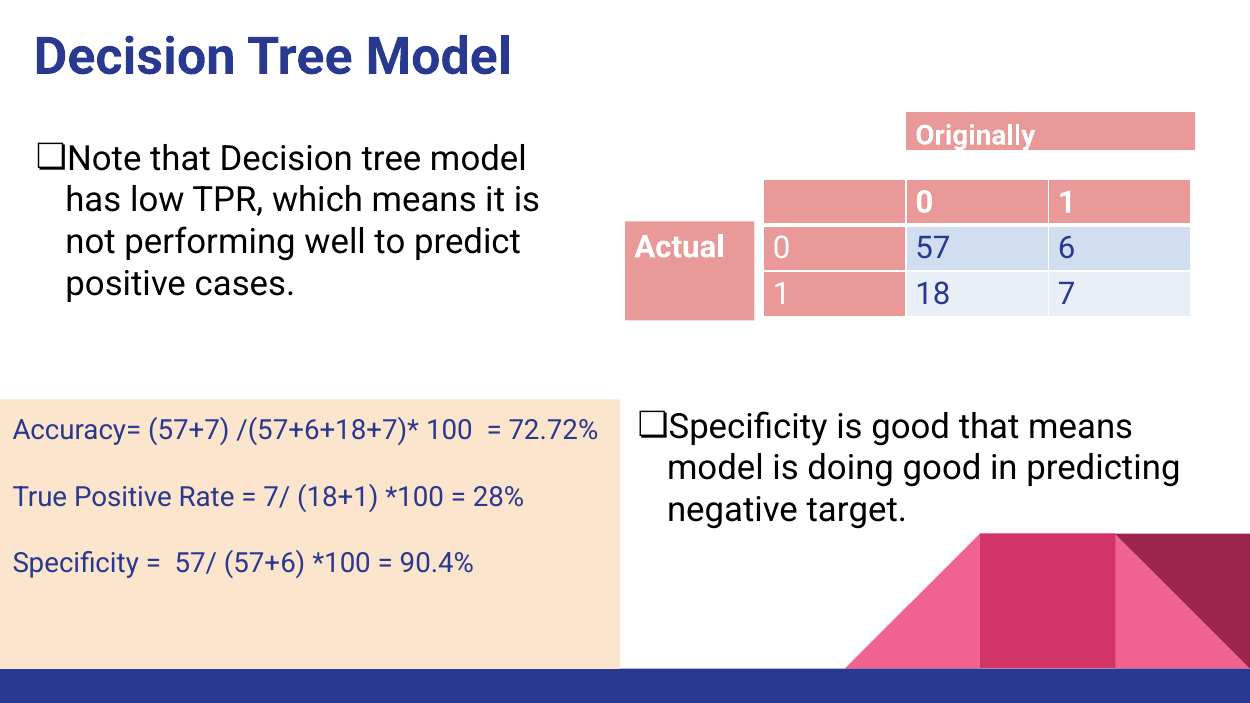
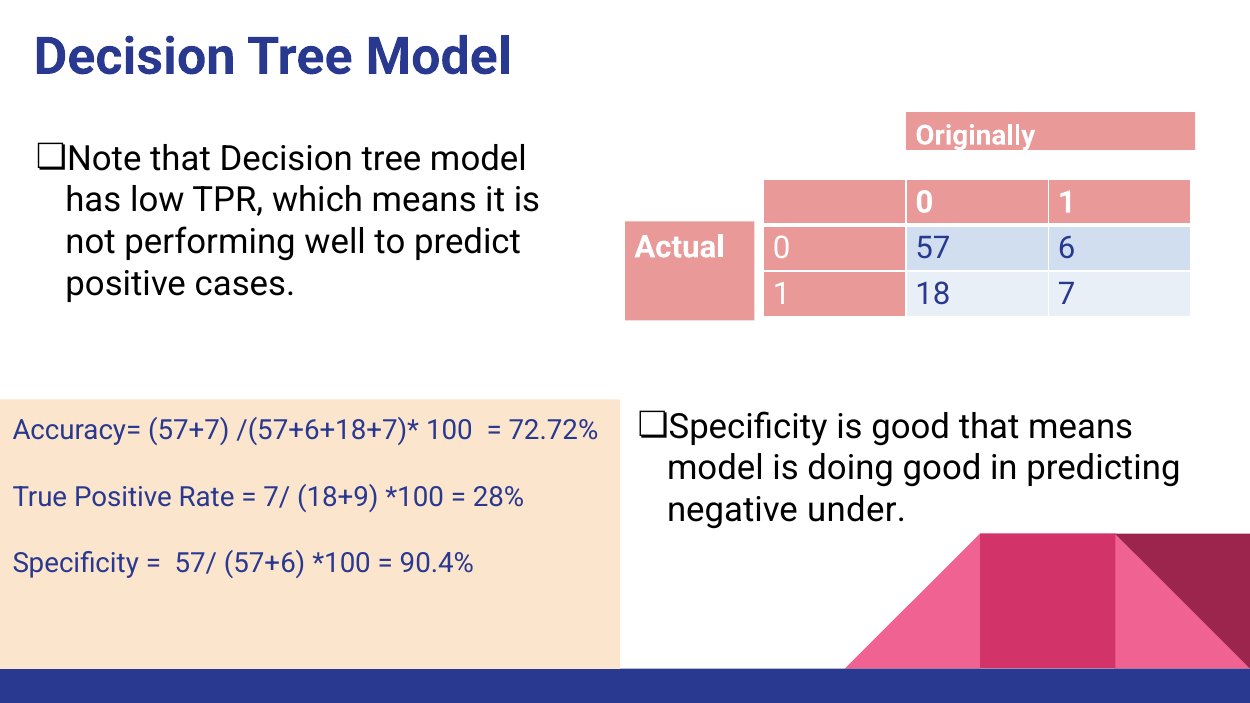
18+1: 18+1 -> 18+9
target: target -> under
